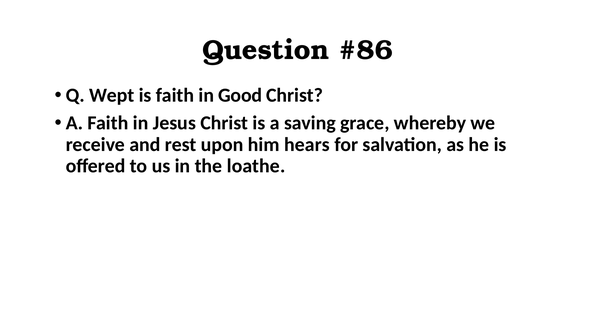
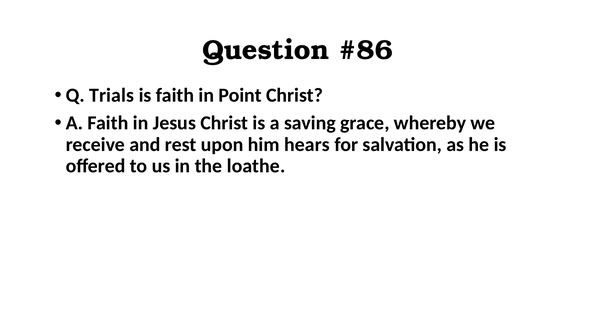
Wept: Wept -> Trials
Good: Good -> Point
